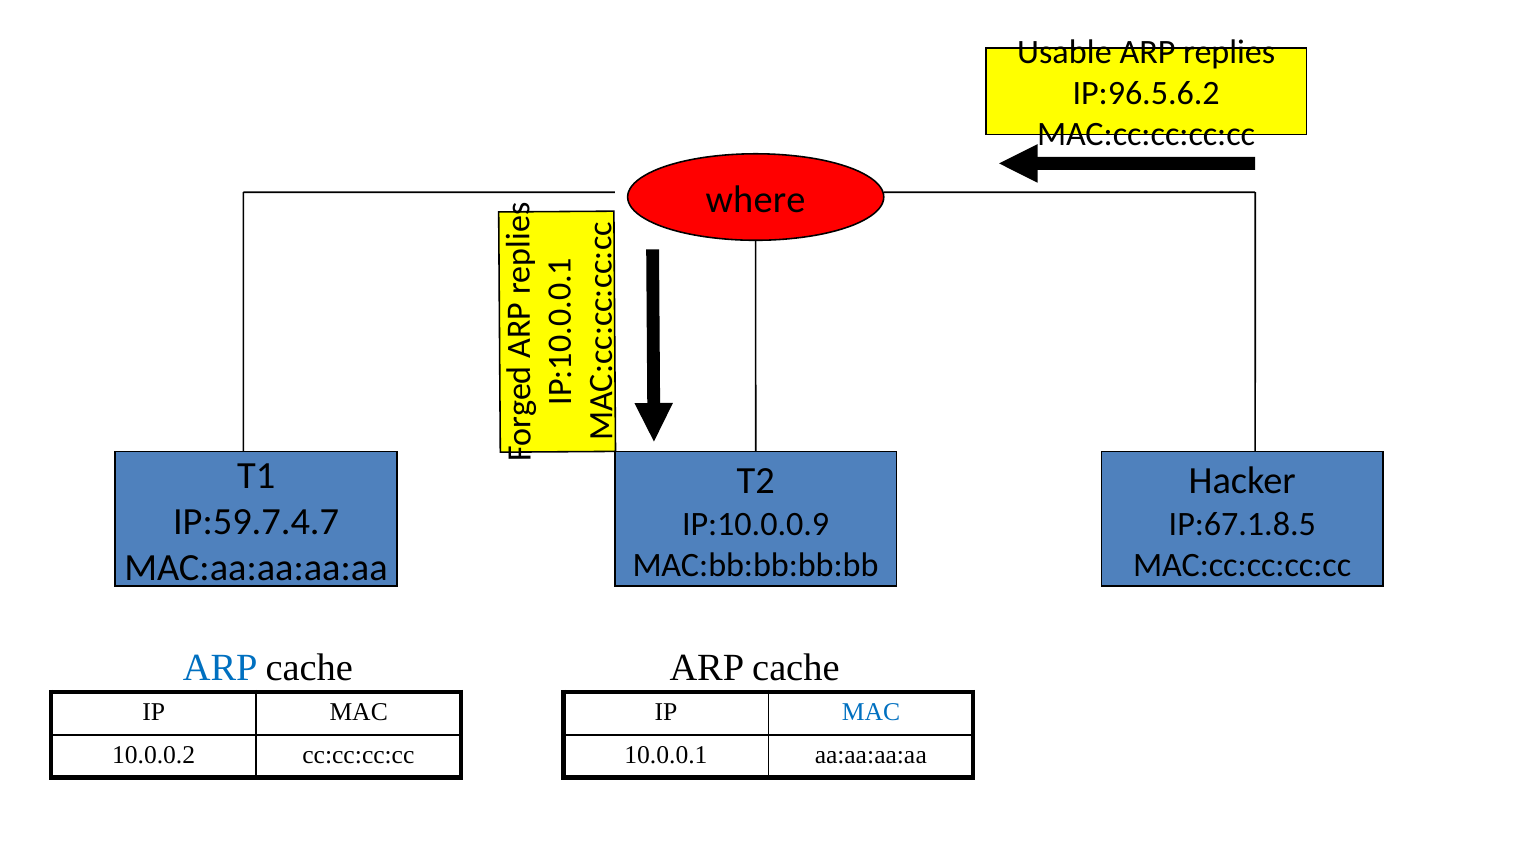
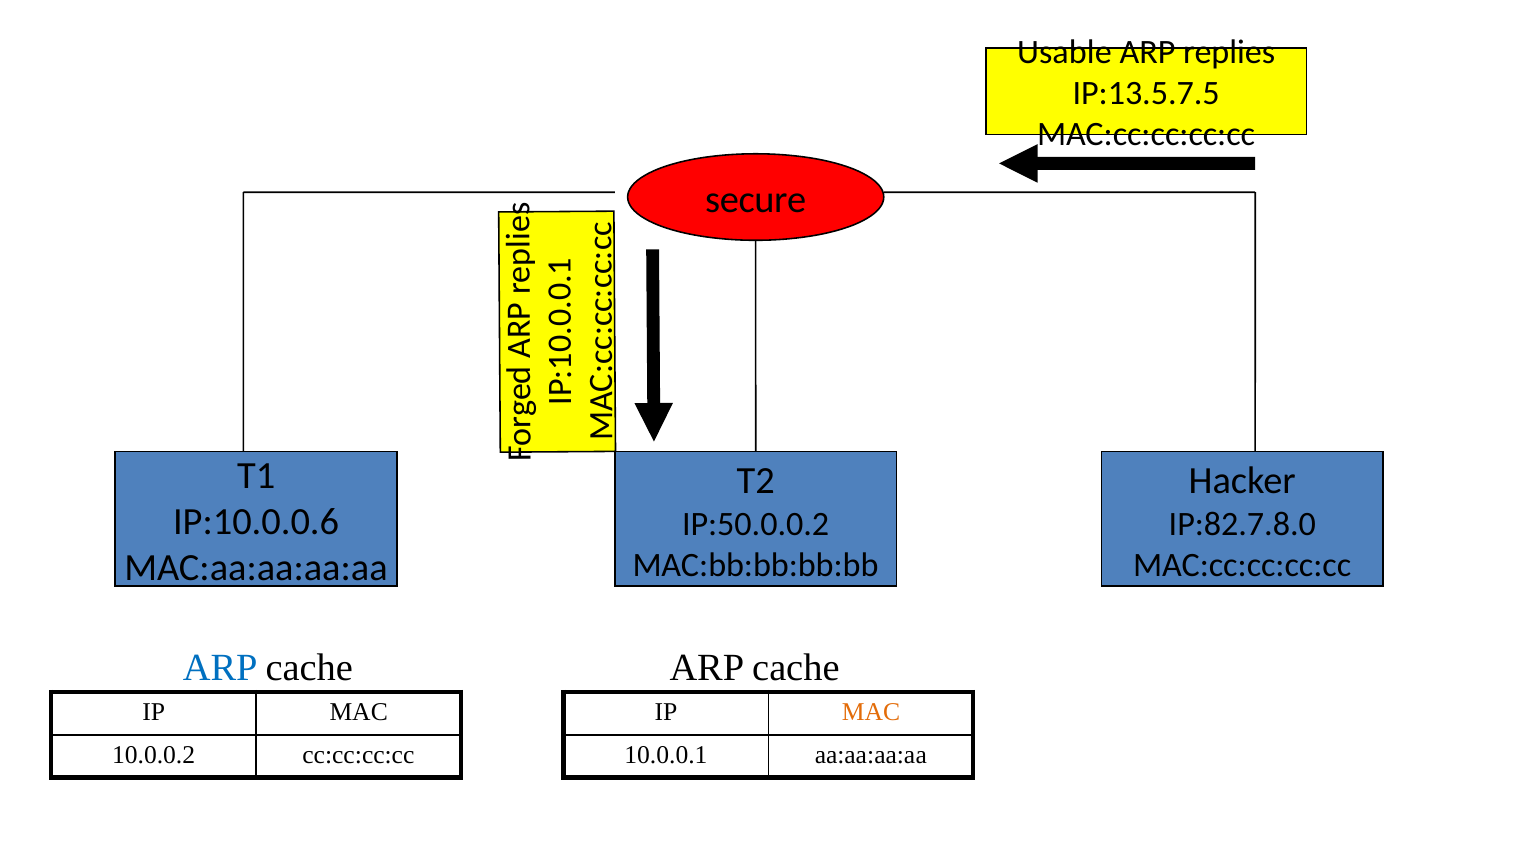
IP:96.5.6.2: IP:96.5.6.2 -> IP:13.5.7.5
where: where -> secure
IP:59.7.4.7: IP:59.7.4.7 -> IP:10.0.0.6
IP:10.0.0.9: IP:10.0.0.9 -> IP:50.0.0.2
IP:67.1.8.5: IP:67.1.8.5 -> IP:82.7.8.0
MAC at (871, 712) colour: blue -> orange
